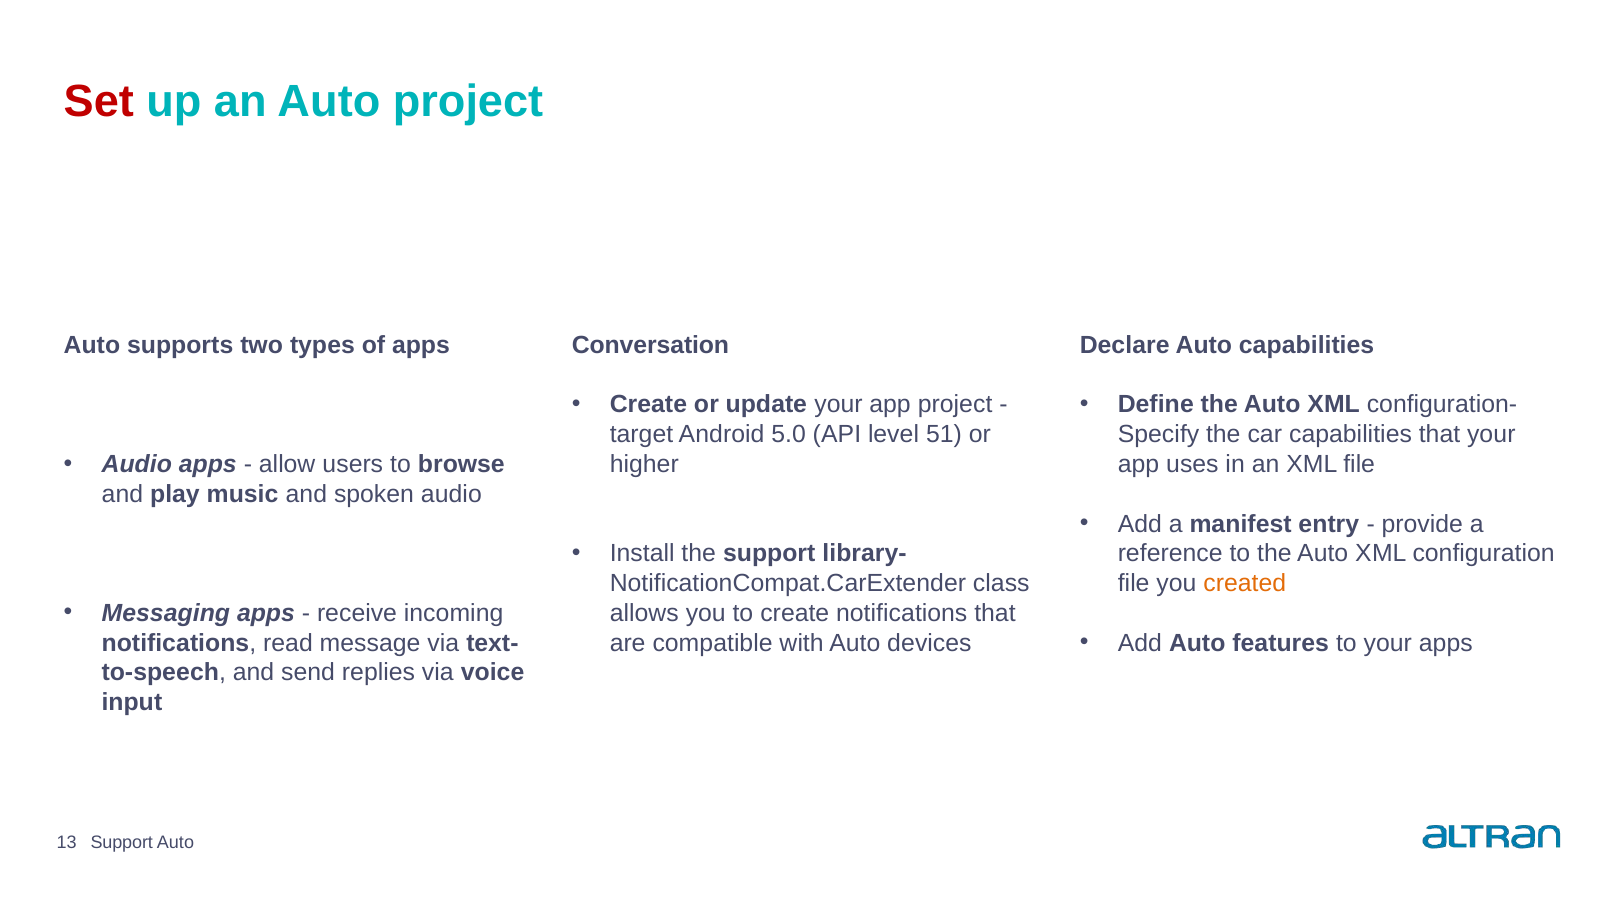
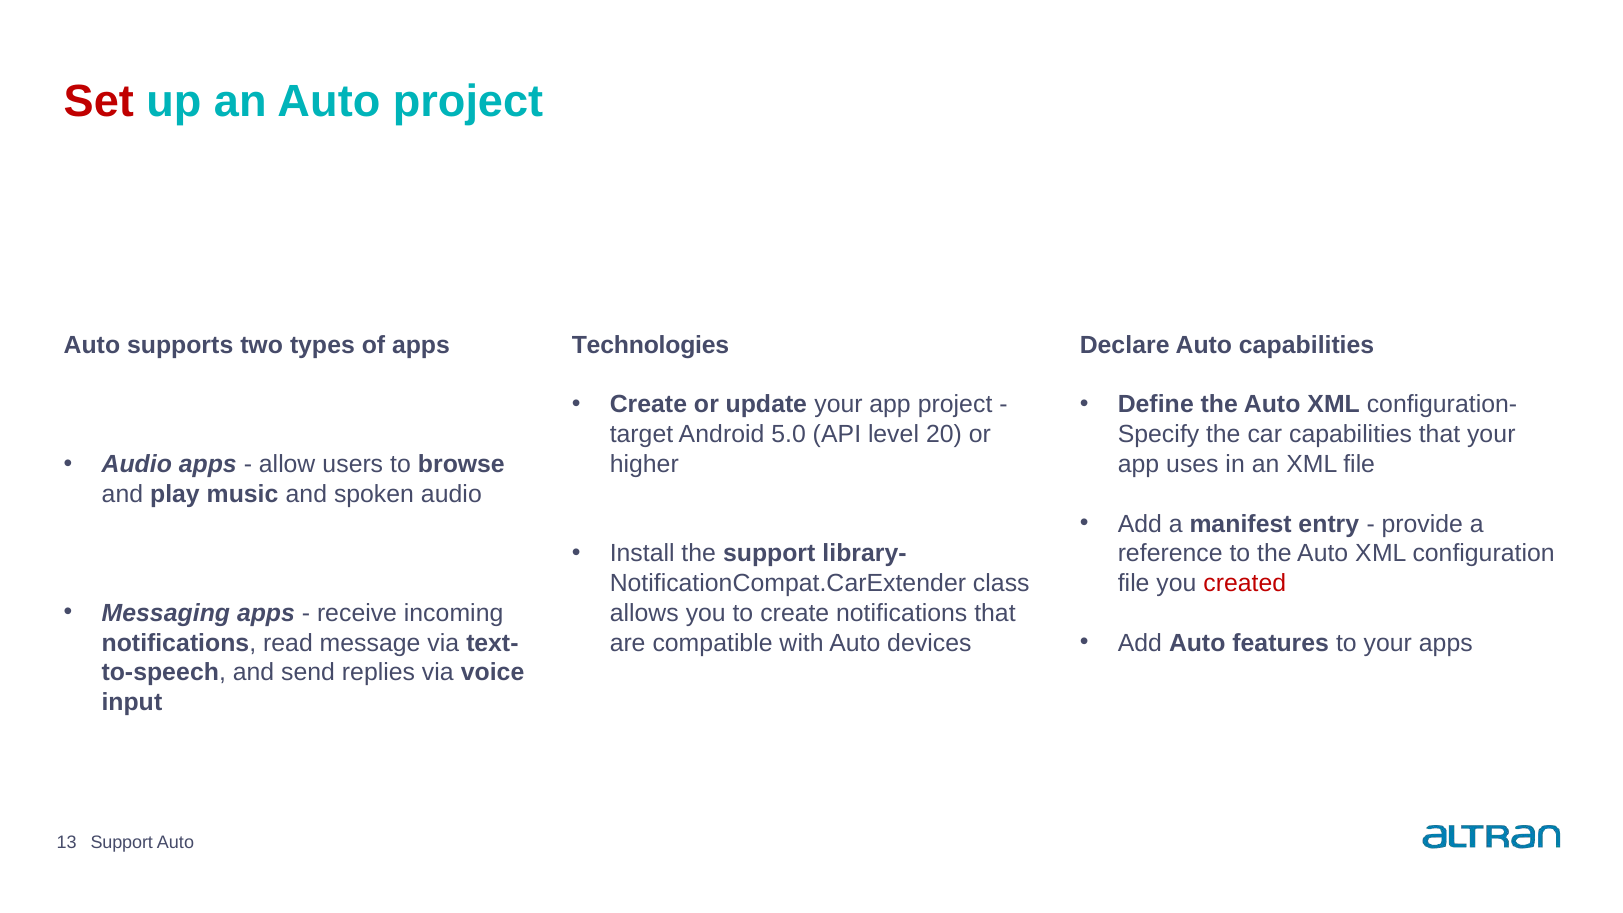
Conversation: Conversation -> Technologies
51: 51 -> 20
created colour: orange -> red
